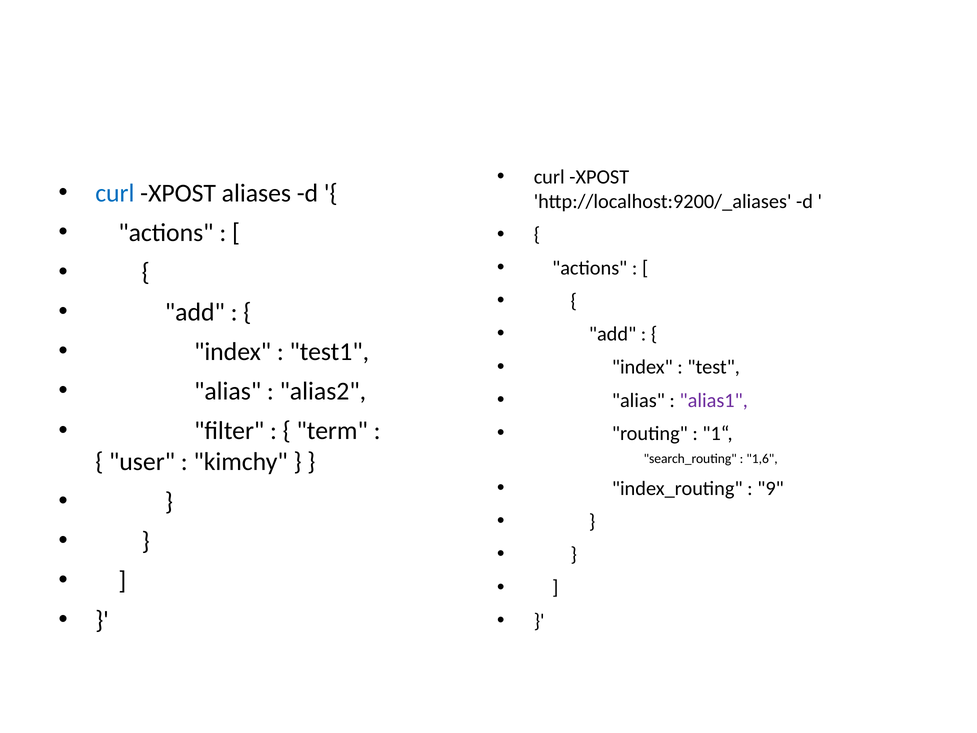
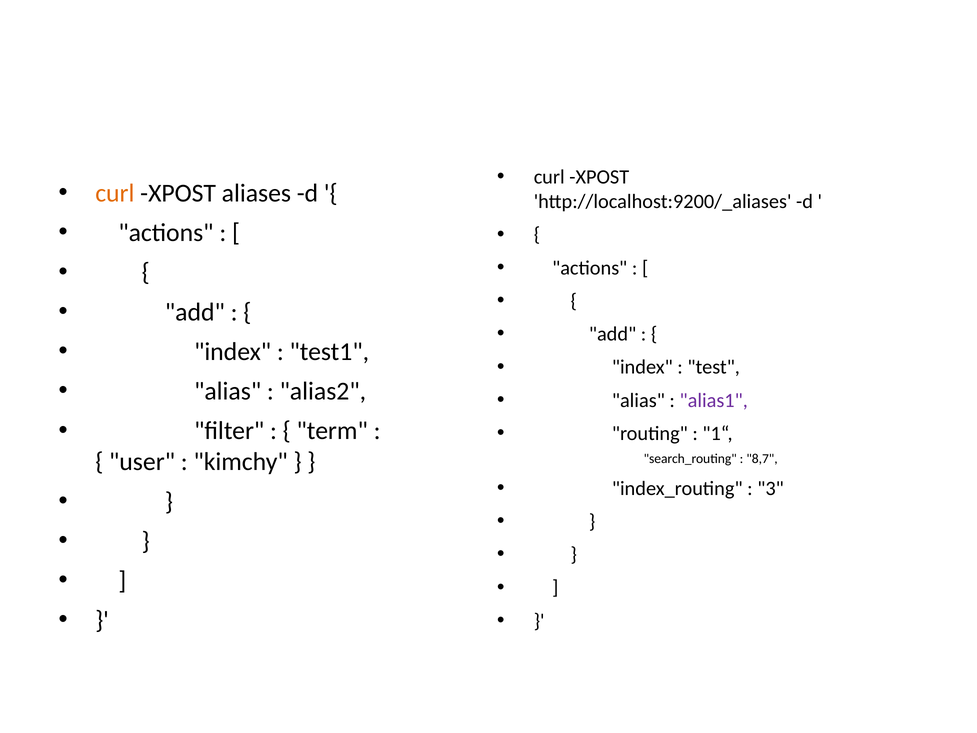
curl at (115, 193) colour: blue -> orange
1,6: 1,6 -> 8,7
9: 9 -> 3
